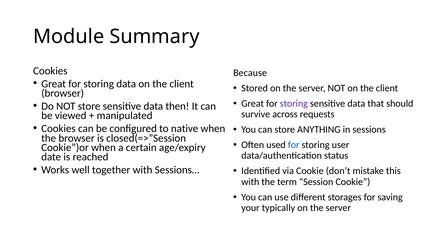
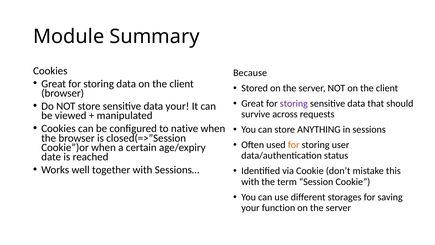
data then: then -> your
for at (294, 145) colour: blue -> orange
typically: typically -> function
